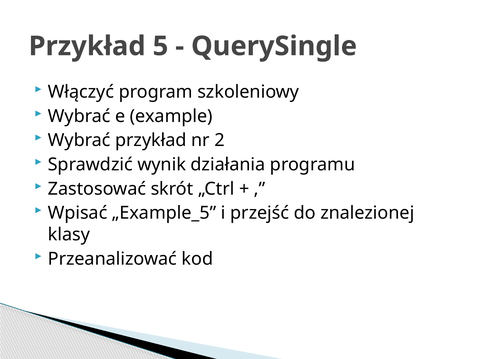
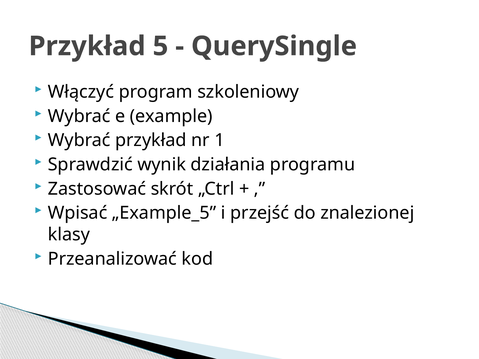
2: 2 -> 1
